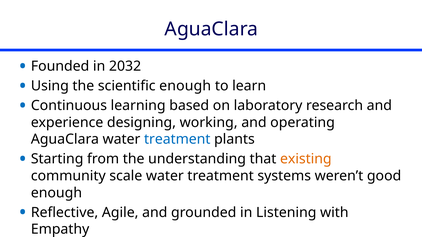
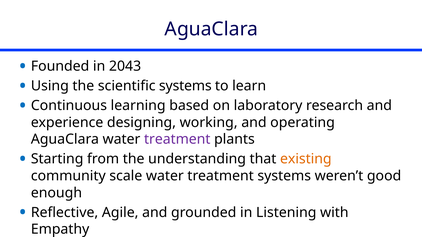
2032: 2032 -> 2043
scientific enough: enough -> systems
treatment at (177, 140) colour: blue -> purple
